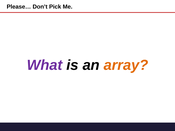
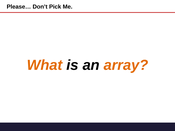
What colour: purple -> orange
